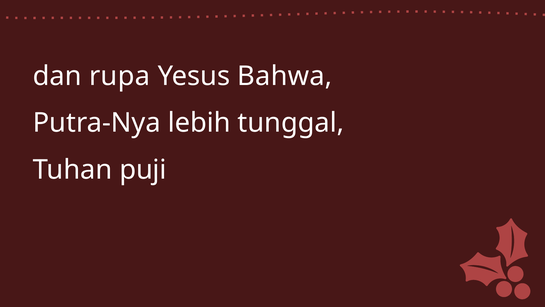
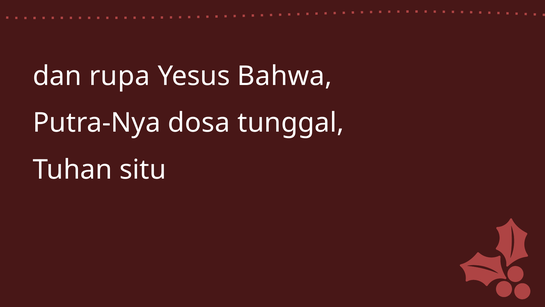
lebih: lebih -> dosa
puji: puji -> situ
